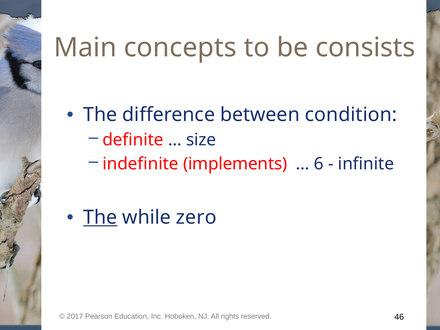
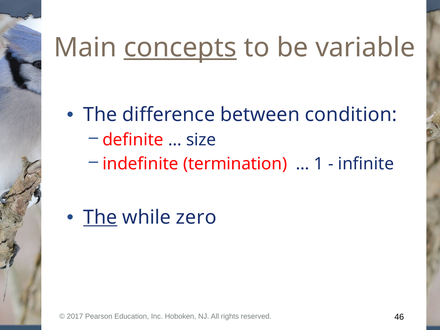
concepts underline: none -> present
consists: consists -> variable
implements: implements -> termination
6: 6 -> 1
